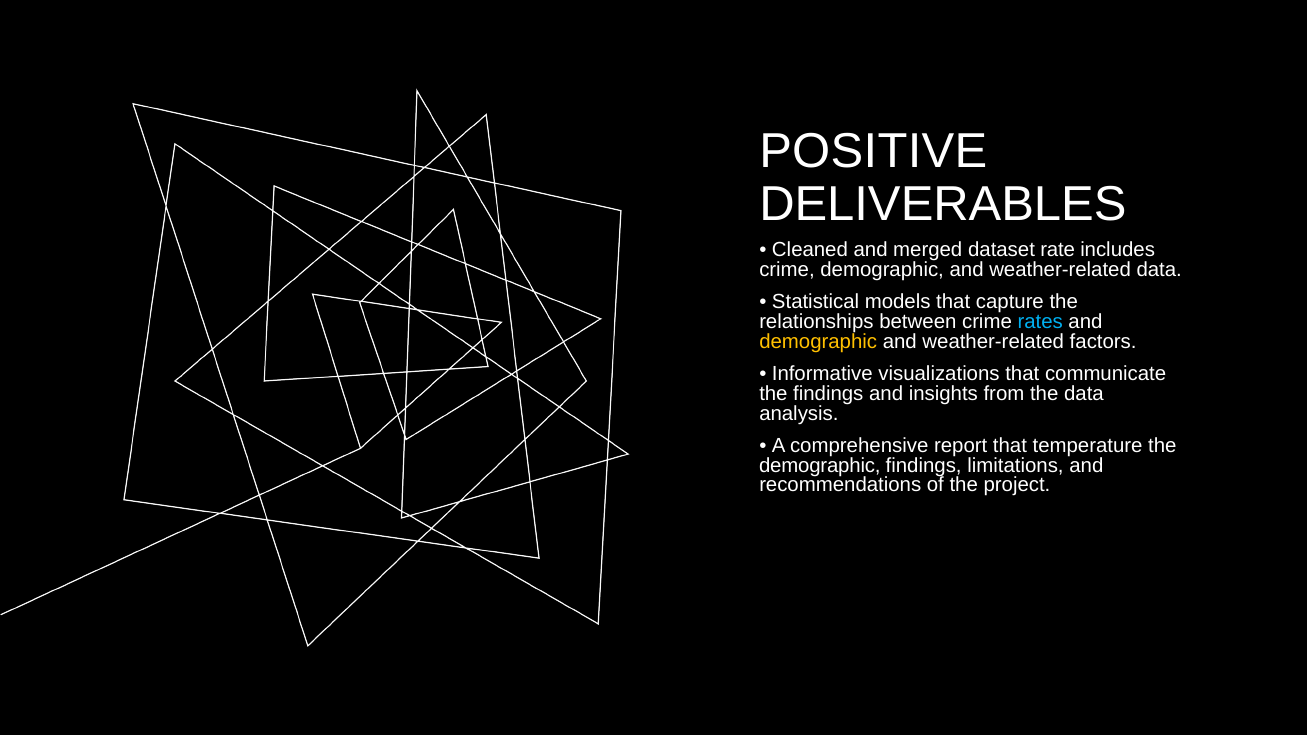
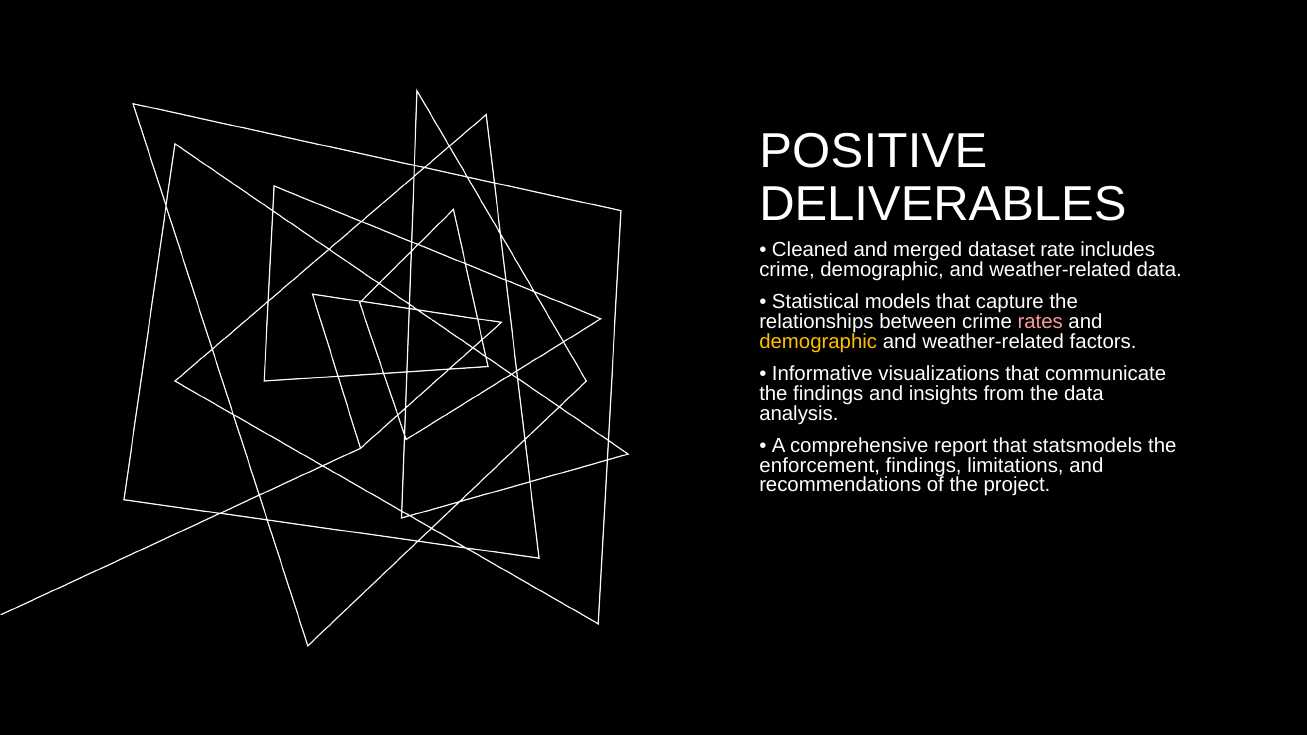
rates colour: light blue -> pink
temperature: temperature -> statsmodels
demographic at (820, 465): demographic -> enforcement
